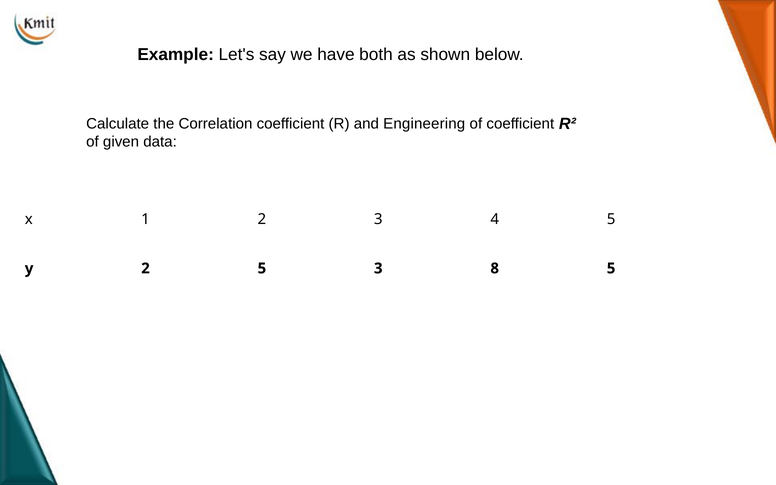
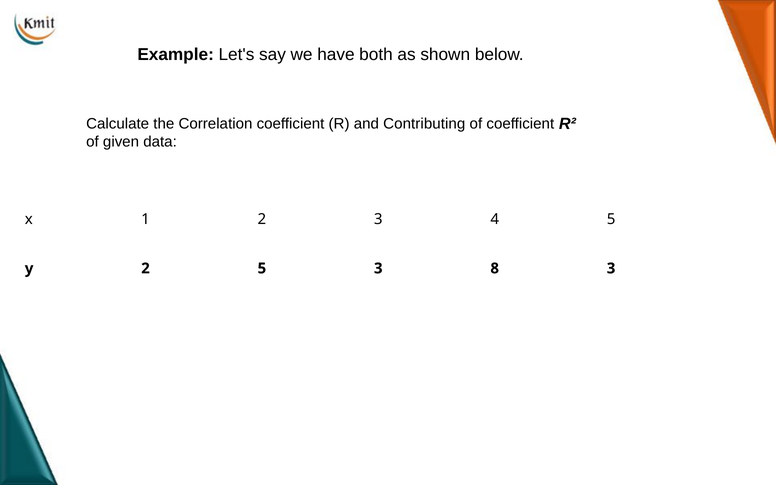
Engineering: Engineering -> Contributing
8 5: 5 -> 3
